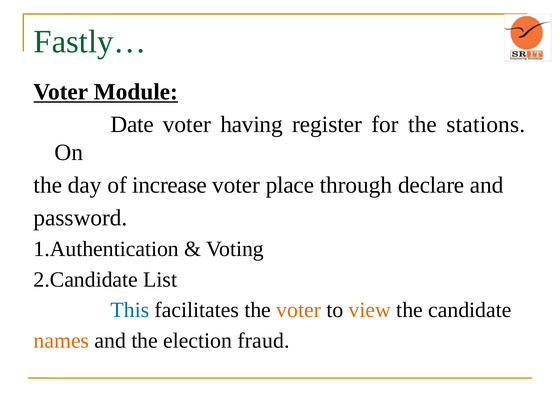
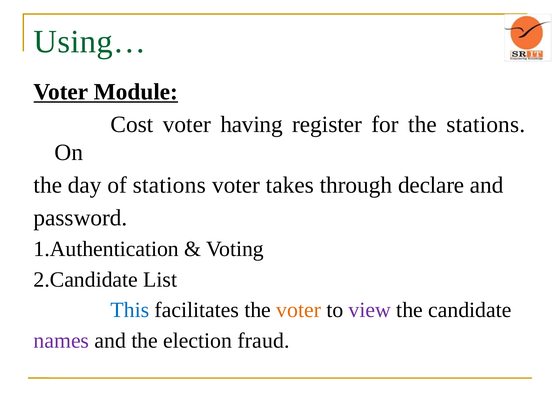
Fastly…: Fastly… -> Using…
Date: Date -> Cost
of increase: increase -> stations
place: place -> takes
view colour: orange -> purple
names colour: orange -> purple
